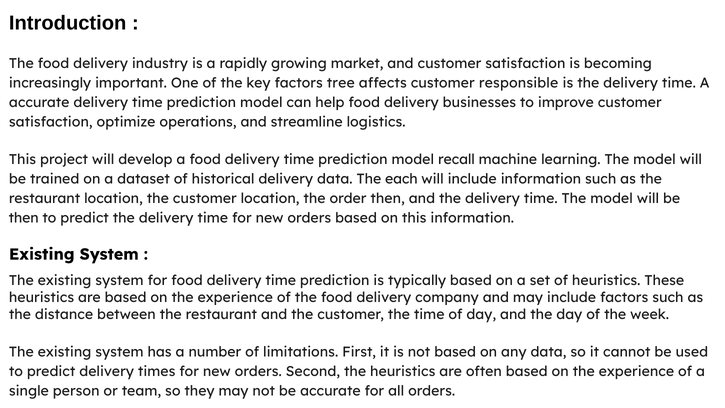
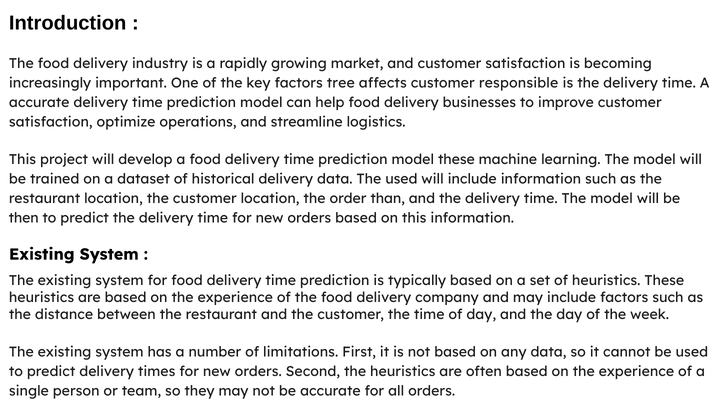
model recall: recall -> these
The each: each -> used
order then: then -> than
